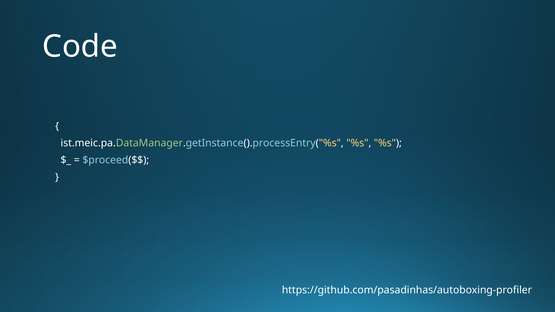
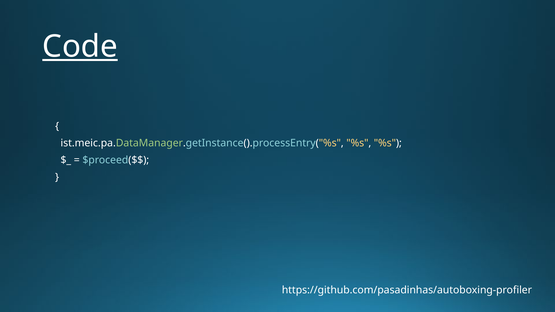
Code underline: none -> present
